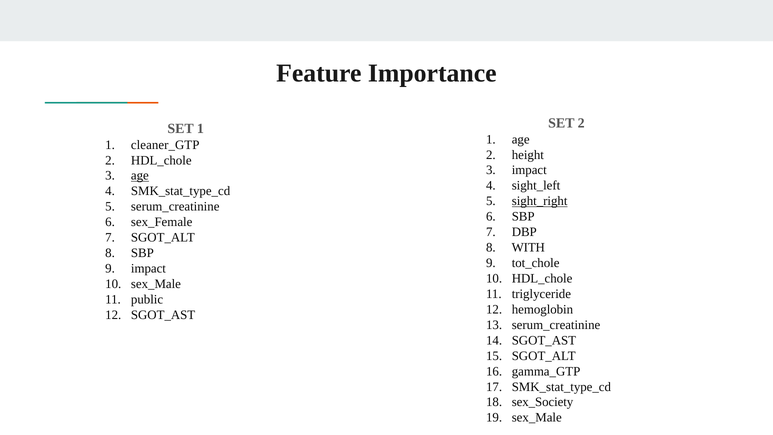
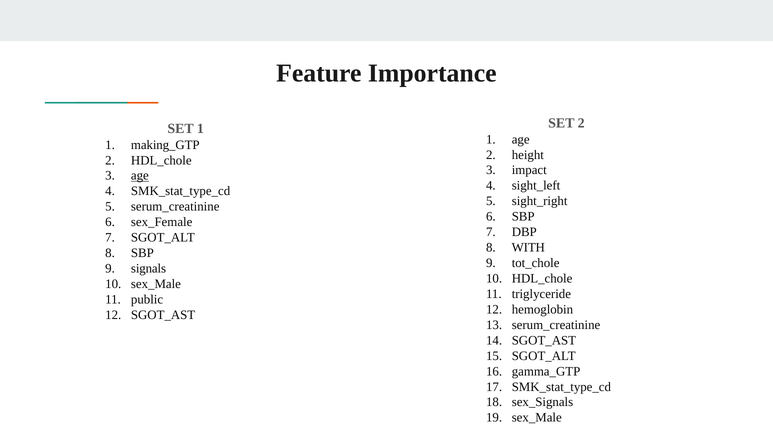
cleaner_GTP: cleaner_GTP -> making_GTP
sight_right underline: present -> none
impact at (148, 268): impact -> signals
sex_Society: sex_Society -> sex_Signals
